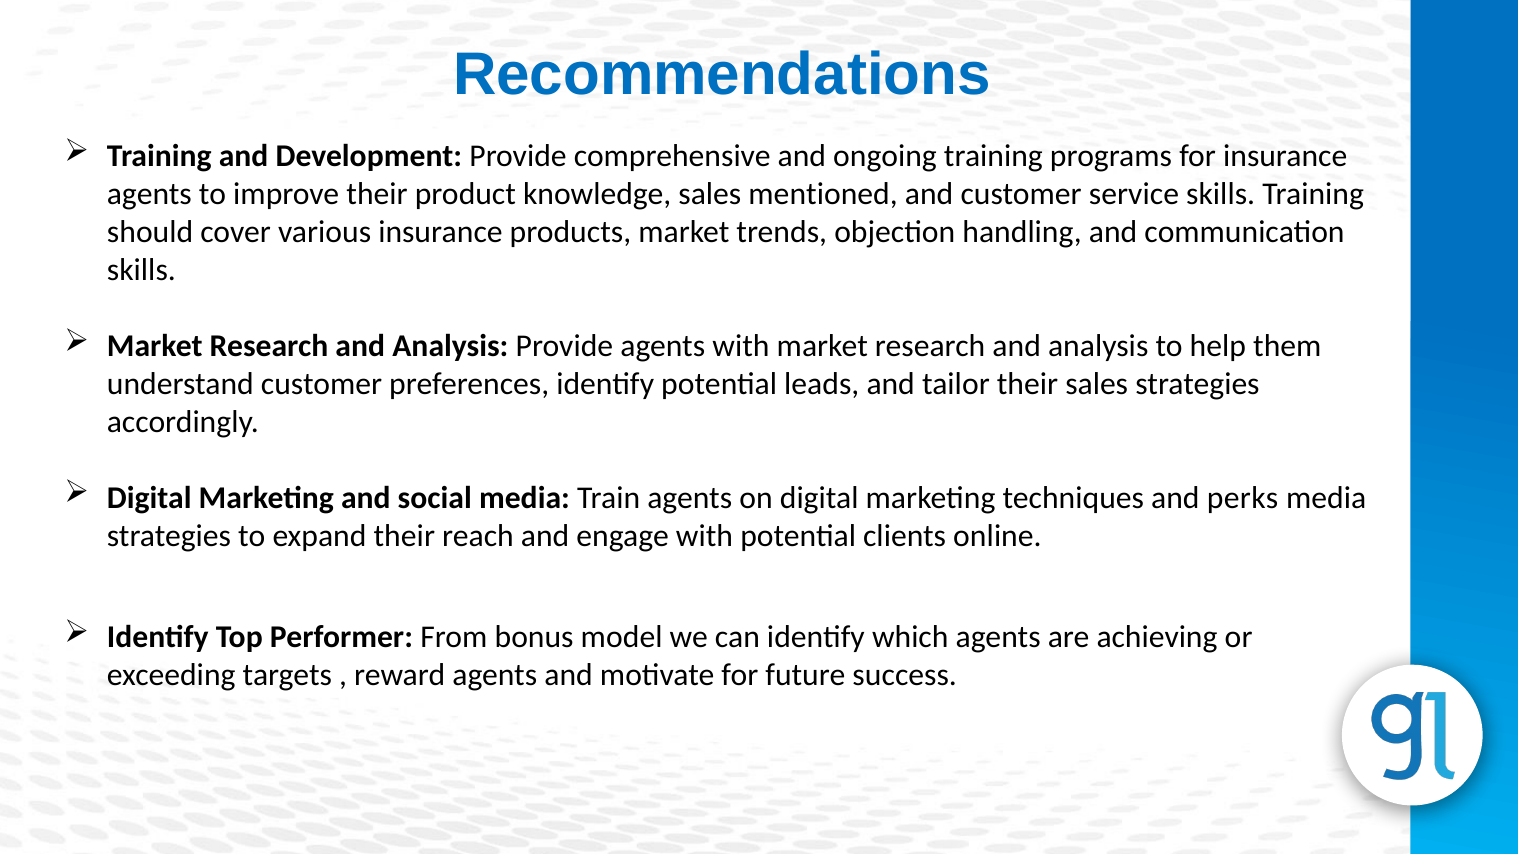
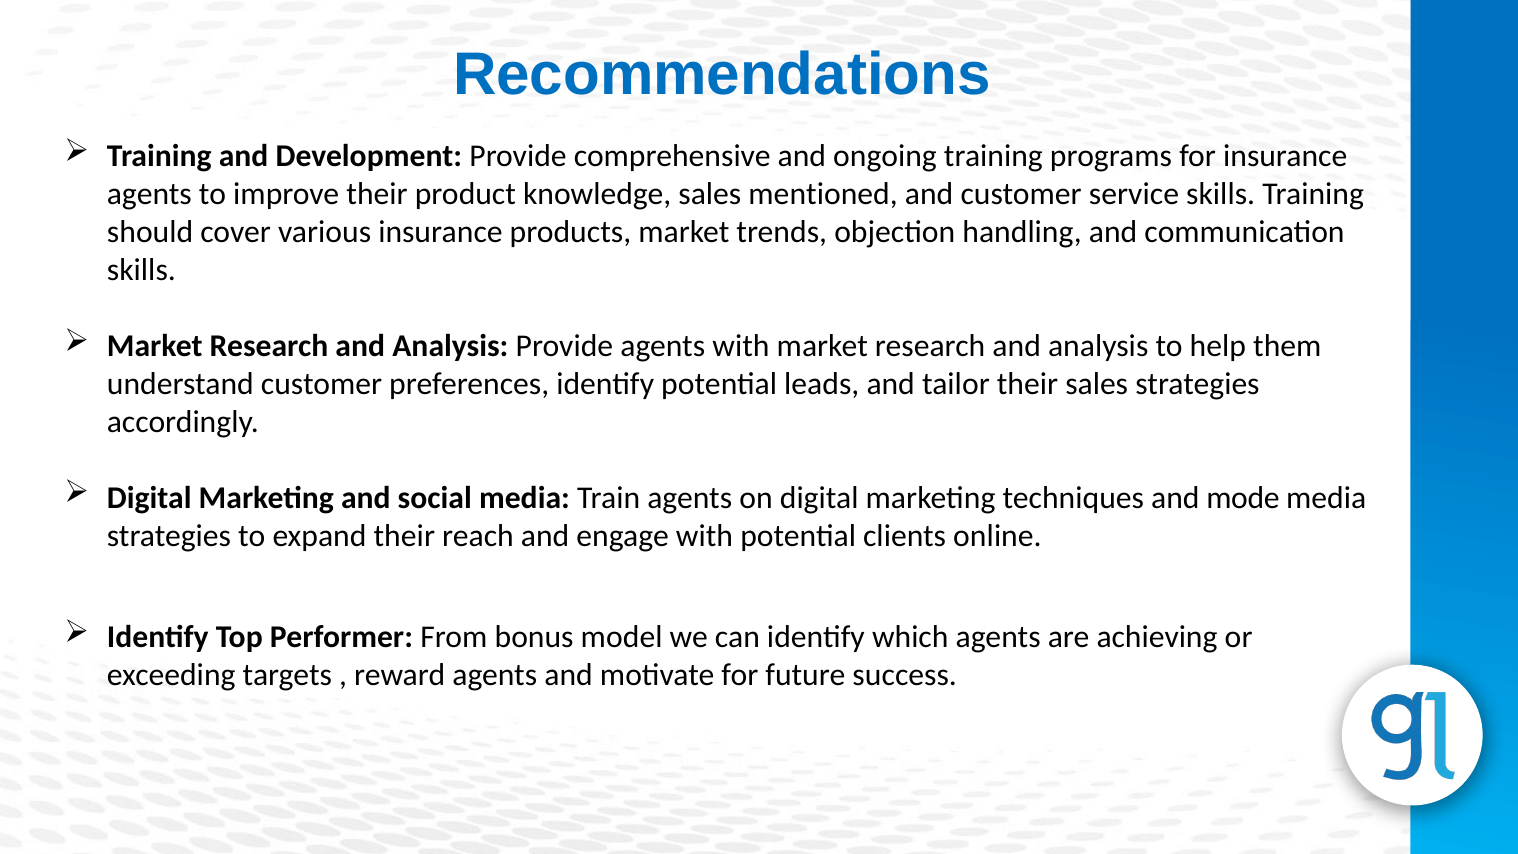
perks: perks -> mode
